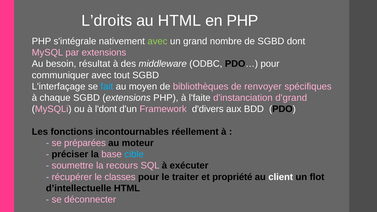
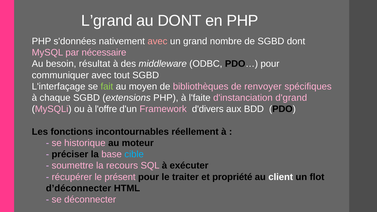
L’droits: L’droits -> L’grand
au HTML: HTML -> DONT
s'intégrale: s'intégrale -> s'données
avec at (157, 41) colour: light green -> pink
par extensions: extensions -> nécessaire
fait colour: light blue -> light green
l'dont: l'dont -> l'offre
préparées: préparées -> historique
classes: classes -> présent
d’intellectuelle: d’intellectuelle -> d’déconnecter
